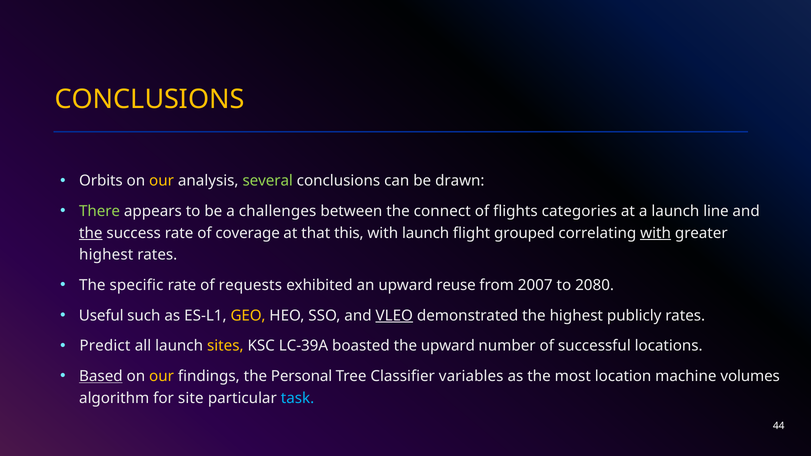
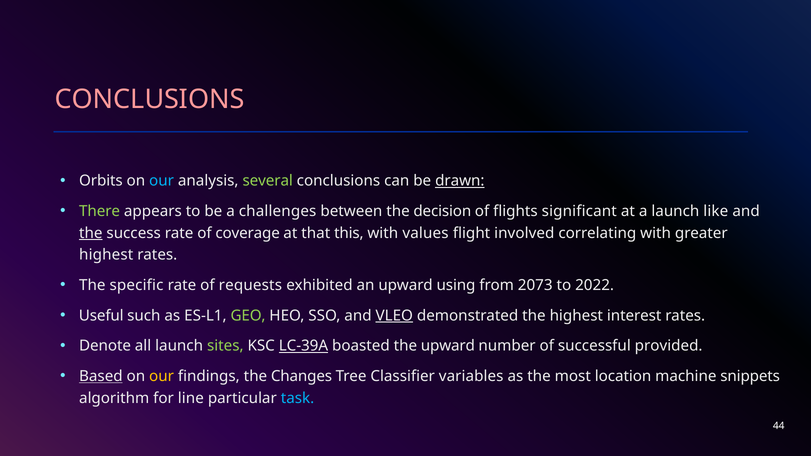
CONCLUSIONS at (150, 99) colour: yellow -> pink
our at (162, 181) colour: yellow -> light blue
drawn underline: none -> present
connect: connect -> decision
categories: categories -> significant
line: line -> like
with launch: launch -> values
grouped: grouped -> involved
with at (656, 233) underline: present -> none
reuse: reuse -> using
2007: 2007 -> 2073
2080: 2080 -> 2022
GEO colour: yellow -> light green
publicly: publicly -> interest
Predict: Predict -> Denote
sites colour: yellow -> light green
LC-39A underline: none -> present
locations: locations -> provided
Personal: Personal -> Changes
volumes: volumes -> snippets
site: site -> line
